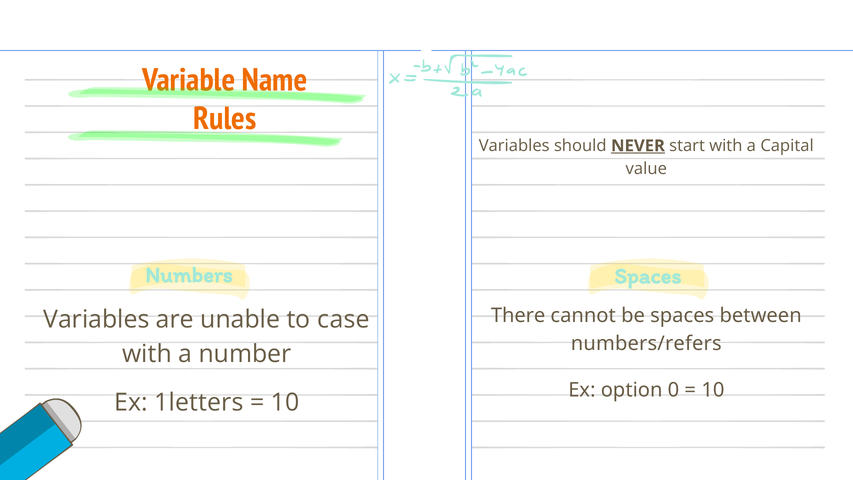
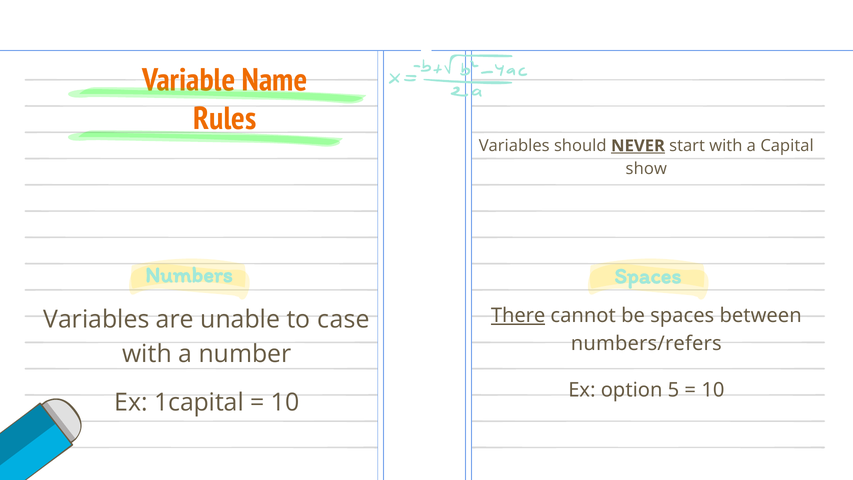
value: value -> show
There underline: none -> present
0: 0 -> 5
1letters: 1letters -> 1capital
